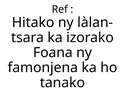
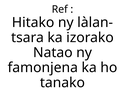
Foana: Foana -> Natao
